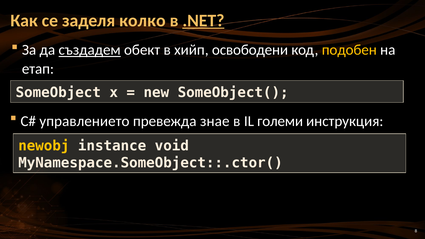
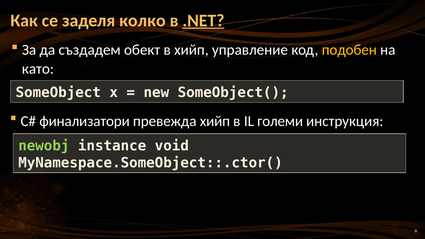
създадем underline: present -> none
освободени: освободени -> управление
етап: етап -> като
управлението: управлението -> финализатори
превежда знае: знае -> хийп
newobj colour: yellow -> light green
